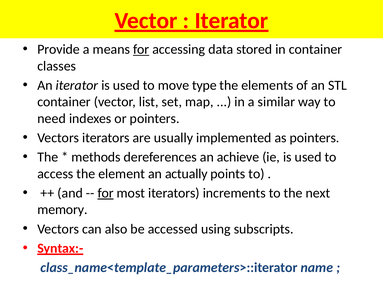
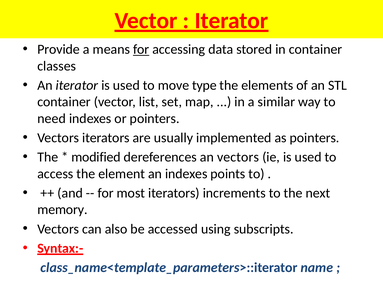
methods: methods -> modified
an achieve: achieve -> vectors
an actually: actually -> indexes
for at (106, 193) underline: present -> none
